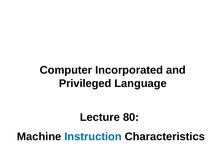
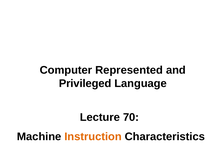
Incorporated: Incorporated -> Represented
80: 80 -> 70
Instruction colour: blue -> orange
